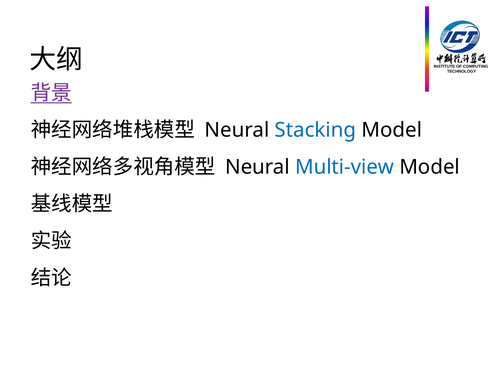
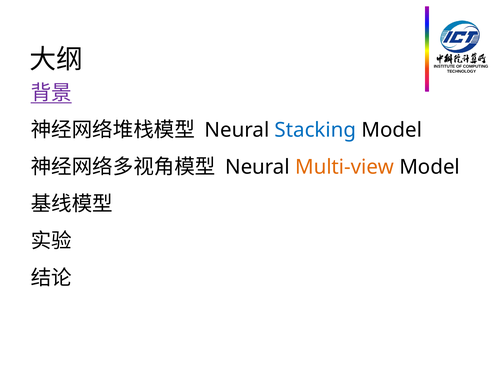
Multi-view colour: blue -> orange
